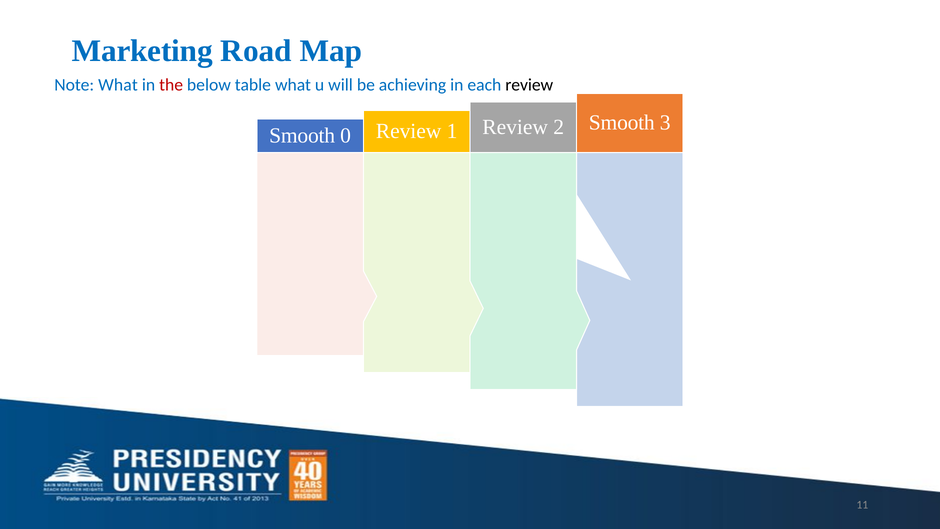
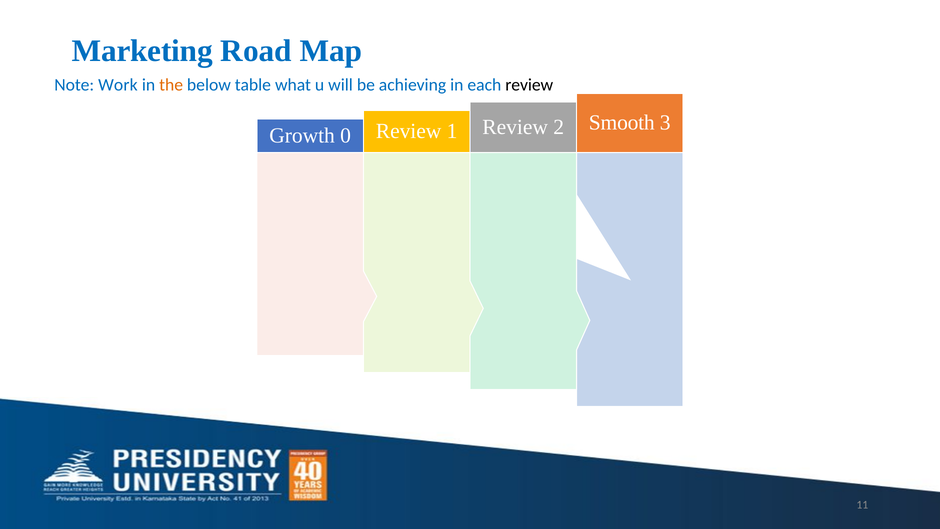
Note What: What -> Work
the colour: red -> orange
Smooth at (302, 135): Smooth -> Growth
